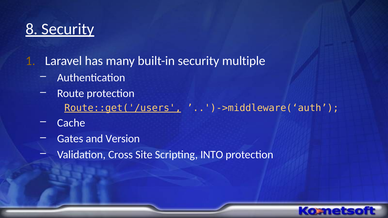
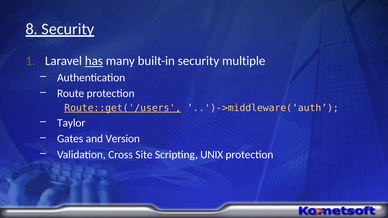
has underline: none -> present
Cache: Cache -> Taylor
INTO: INTO -> UNIX
